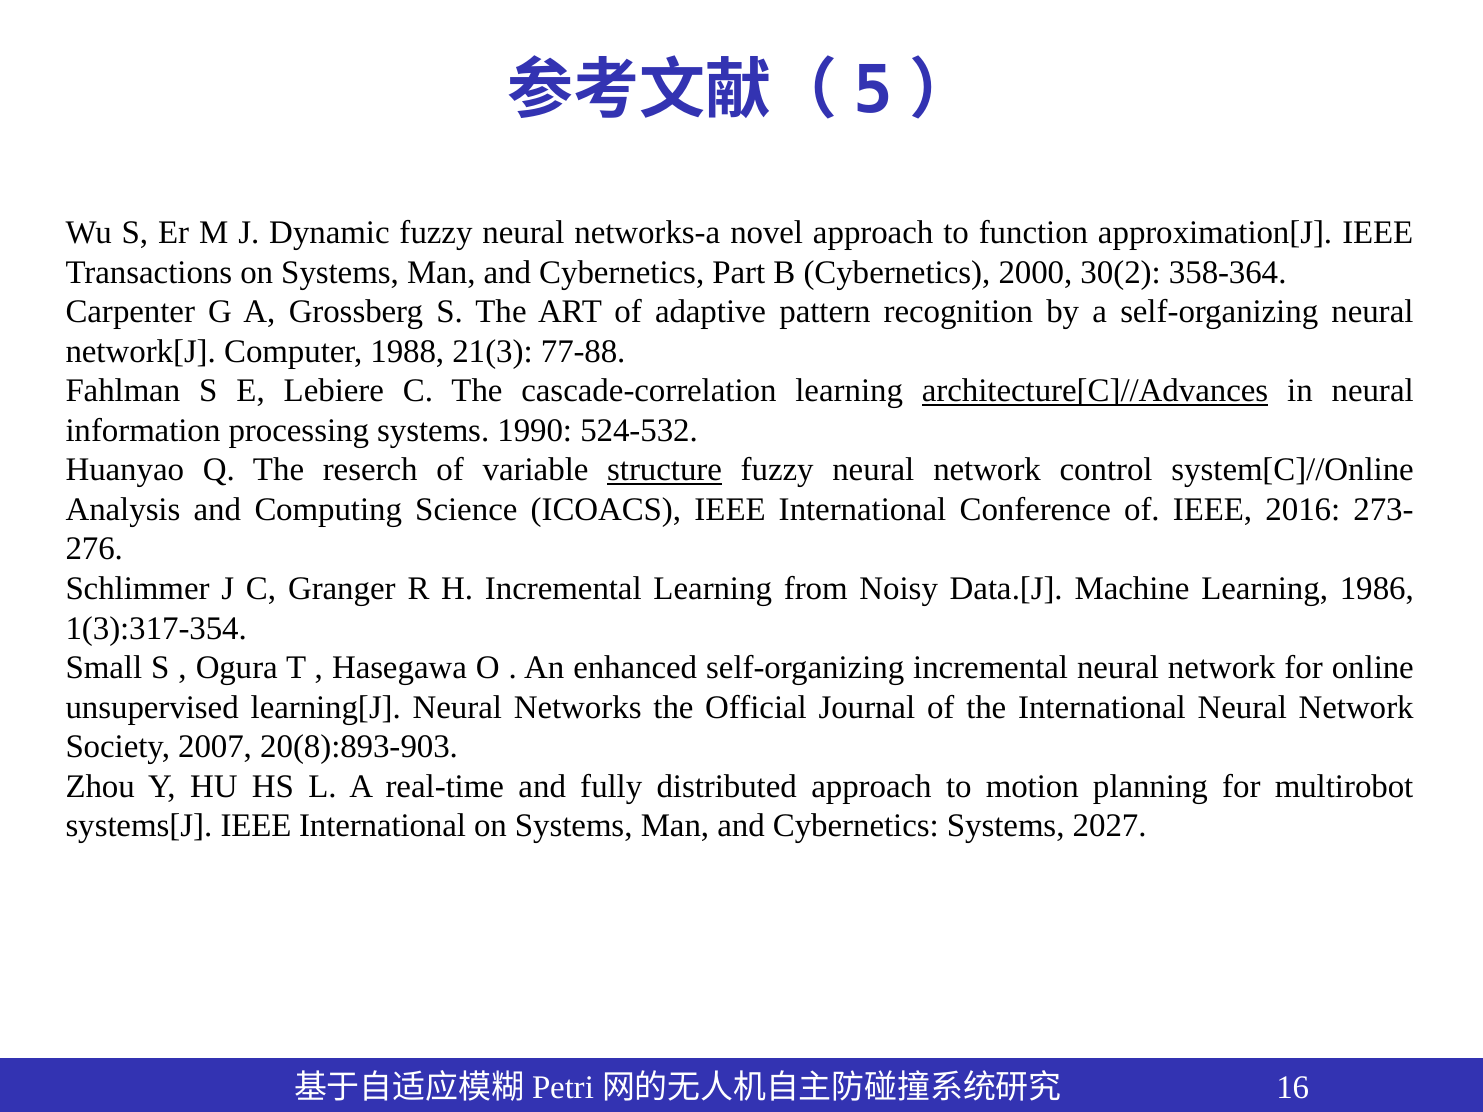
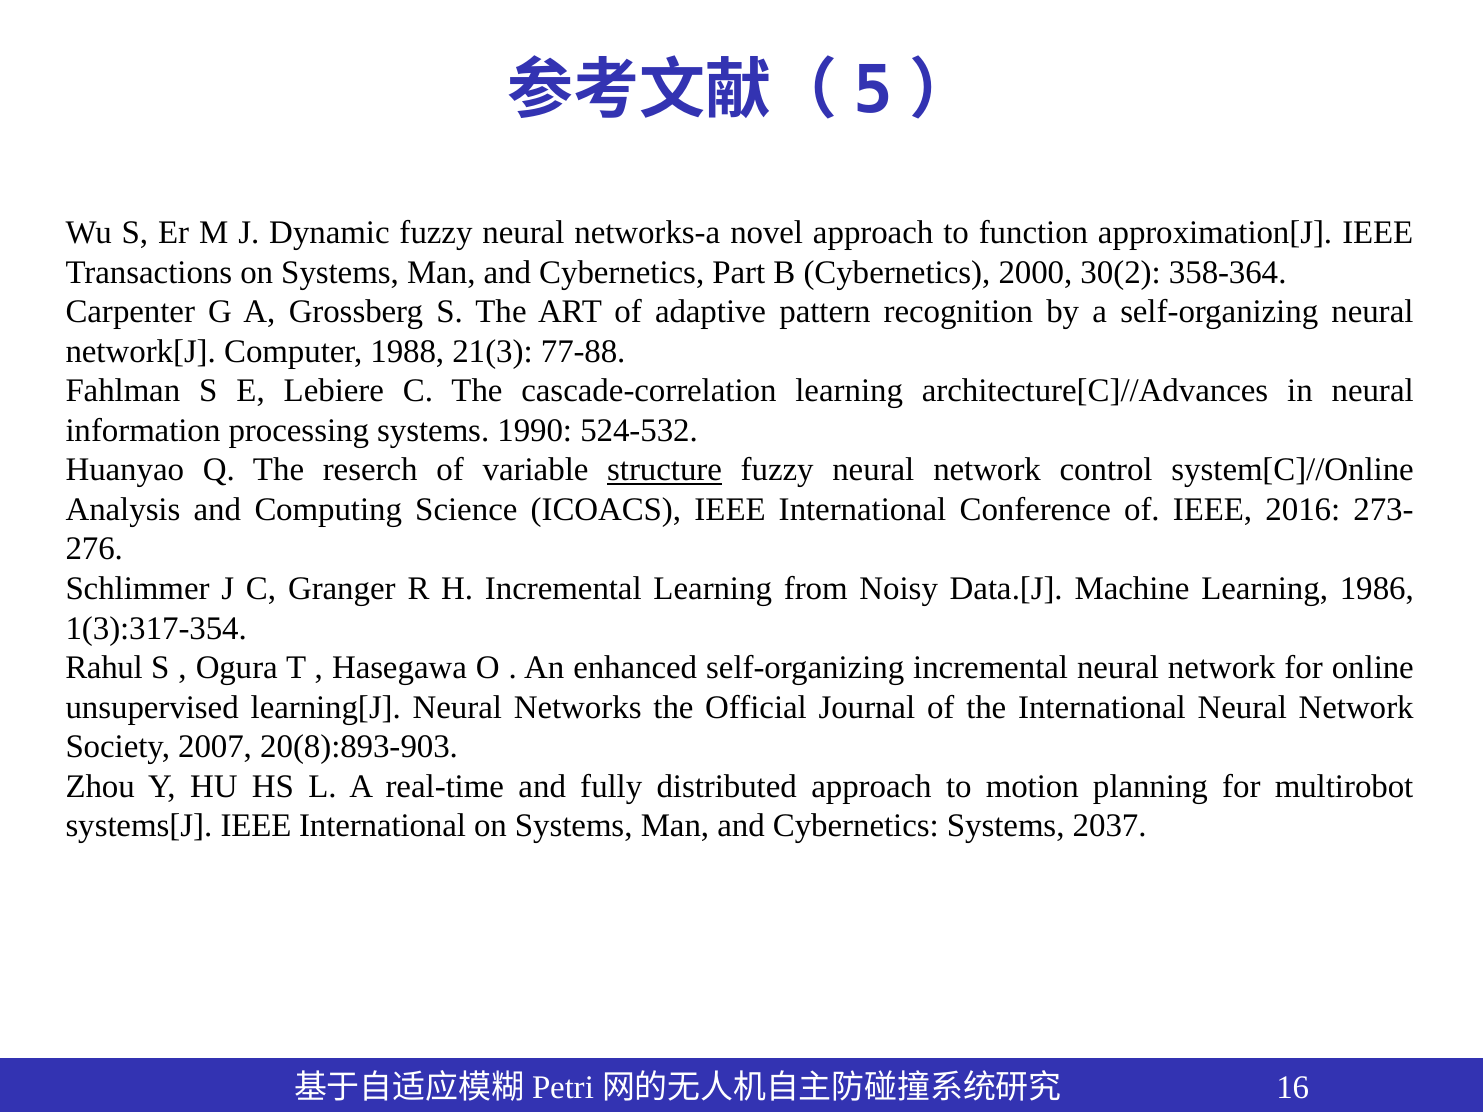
architecture[C]//Advances underline: present -> none
Small: Small -> Rahul
2027: 2027 -> 2037
